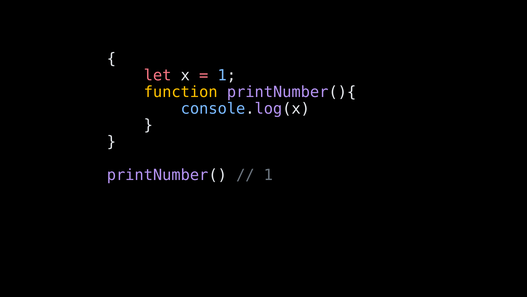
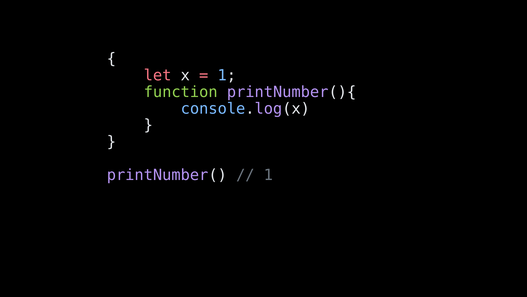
function colour: yellow -> light green
